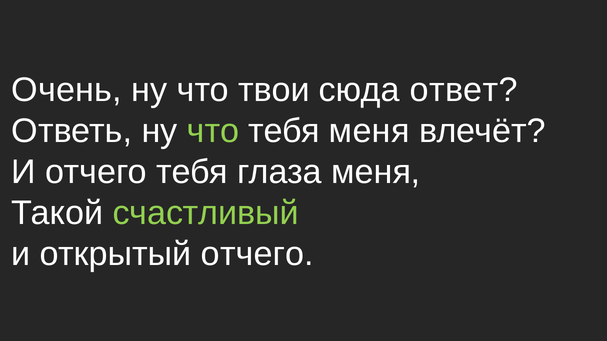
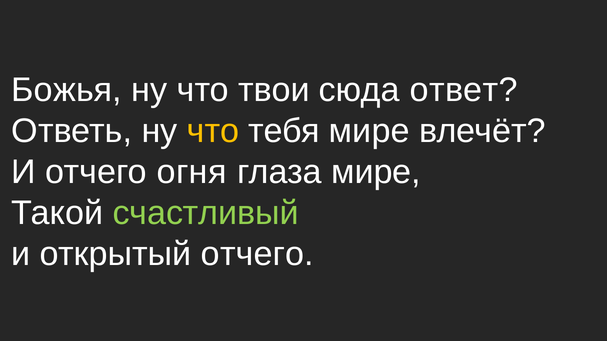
Очень: Очень -> Божья
что at (213, 131) colour: light green -> yellow
тебя меня: меня -> мире
отчего тебя: тебя -> огня
глаза меня: меня -> мире
